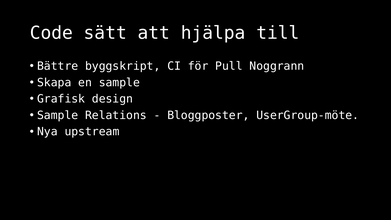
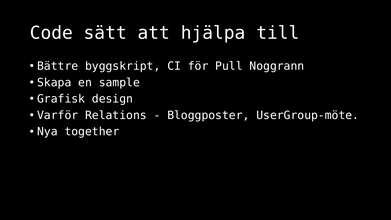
Sample at (58, 115): Sample -> Varför
upstream: upstream -> together
